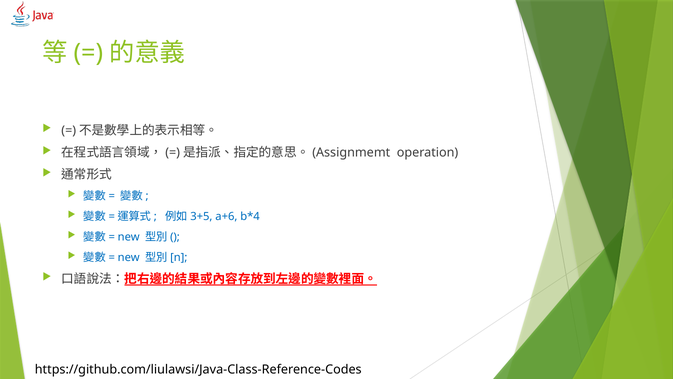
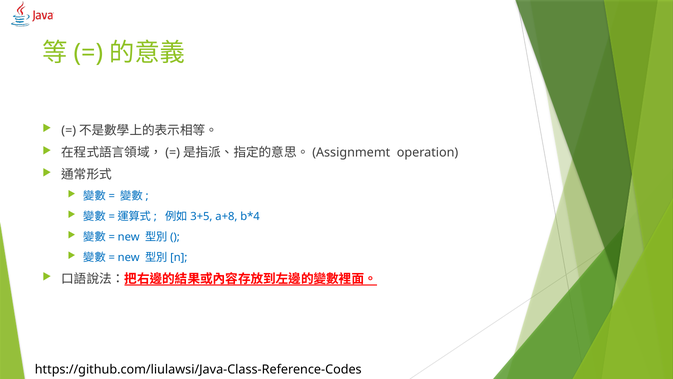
a+6: a+6 -> a+8
